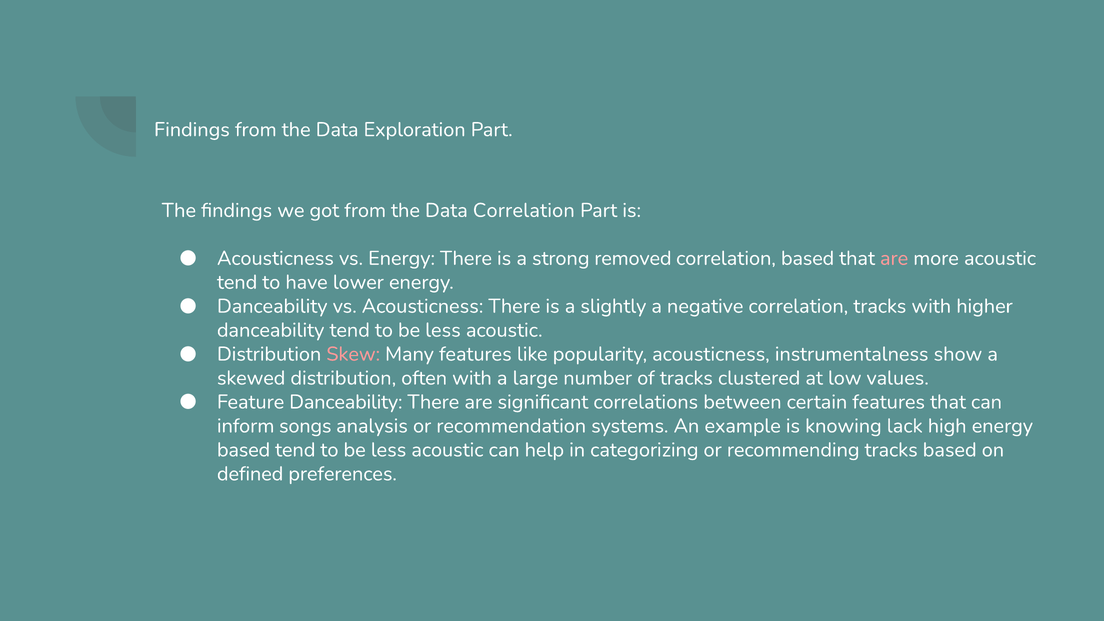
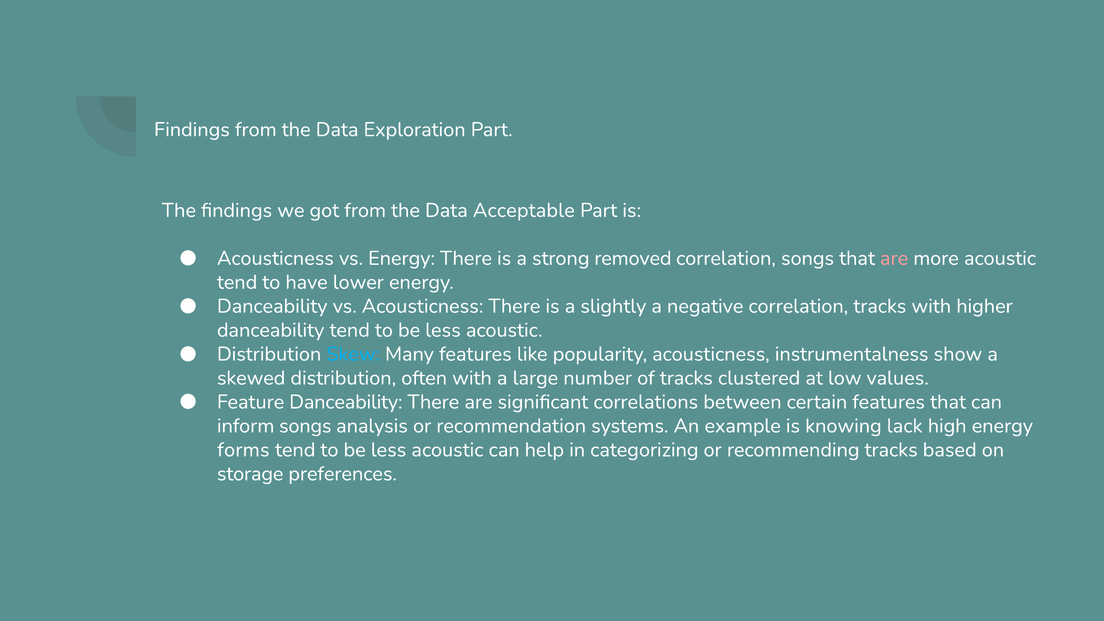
Data Correlation: Correlation -> Acceptable
correlation based: based -> songs
Skew colour: pink -> light blue
based at (244, 450): based -> forms
defined: defined -> storage
